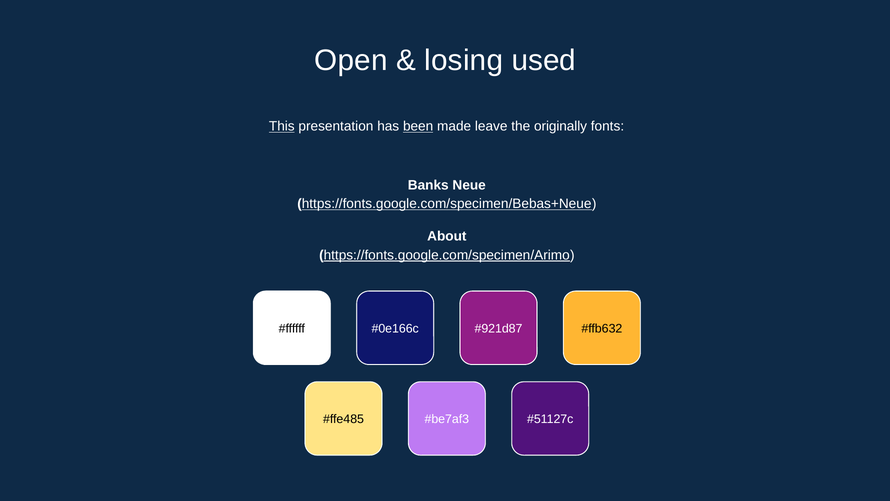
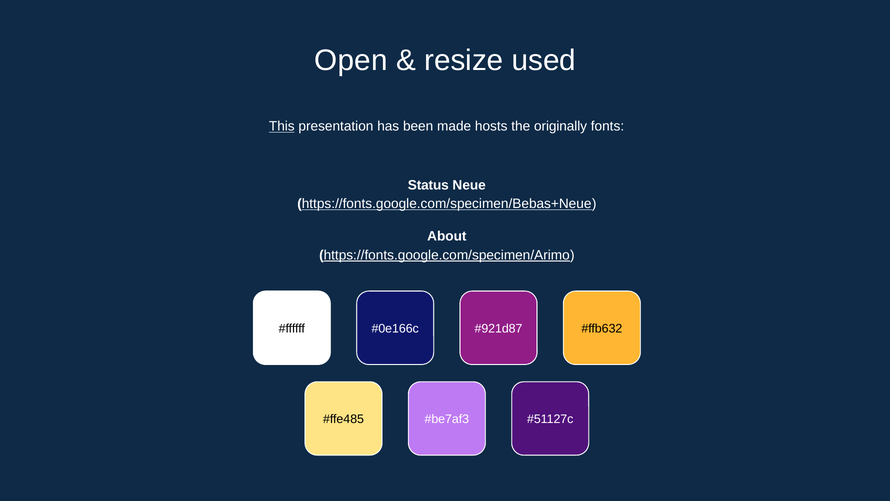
losing: losing -> resize
been underline: present -> none
leave: leave -> hosts
Banks: Banks -> Status
